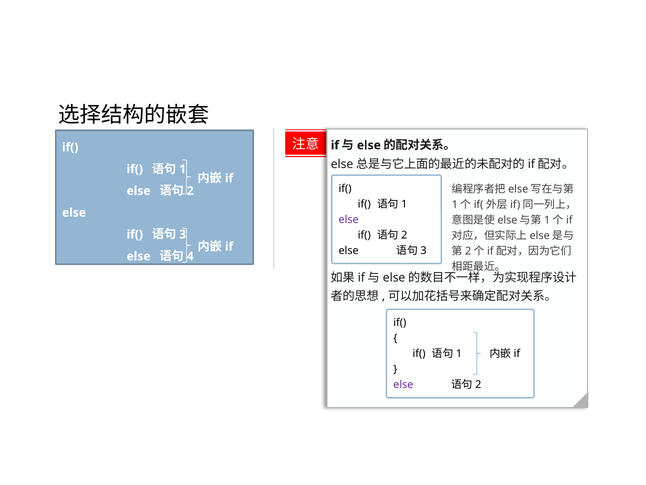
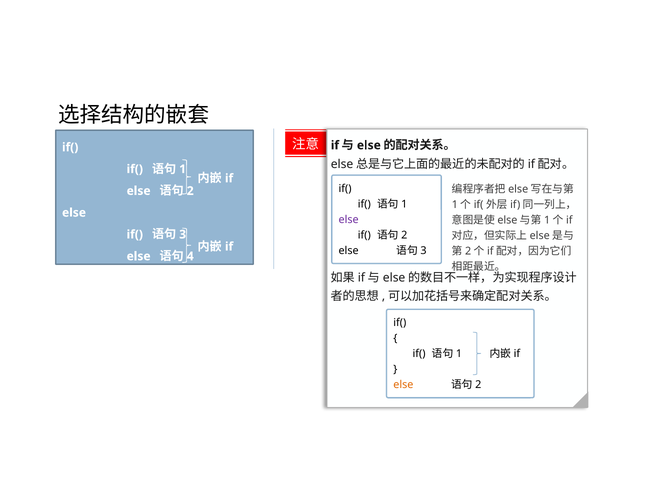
else at (403, 384) colour: purple -> orange
